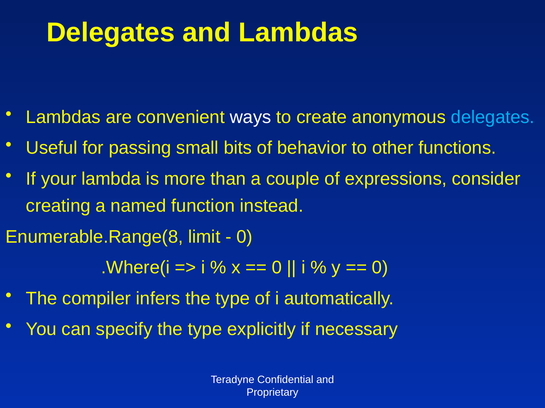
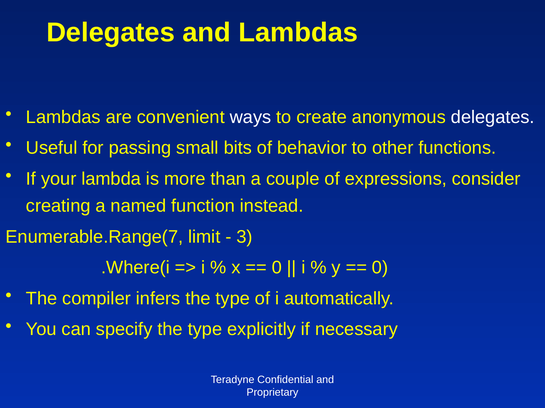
delegates at (493, 117) colour: light blue -> white
Enumerable.Range(8: Enumerable.Range(8 -> Enumerable.Range(7
0 at (245, 237): 0 -> 3
